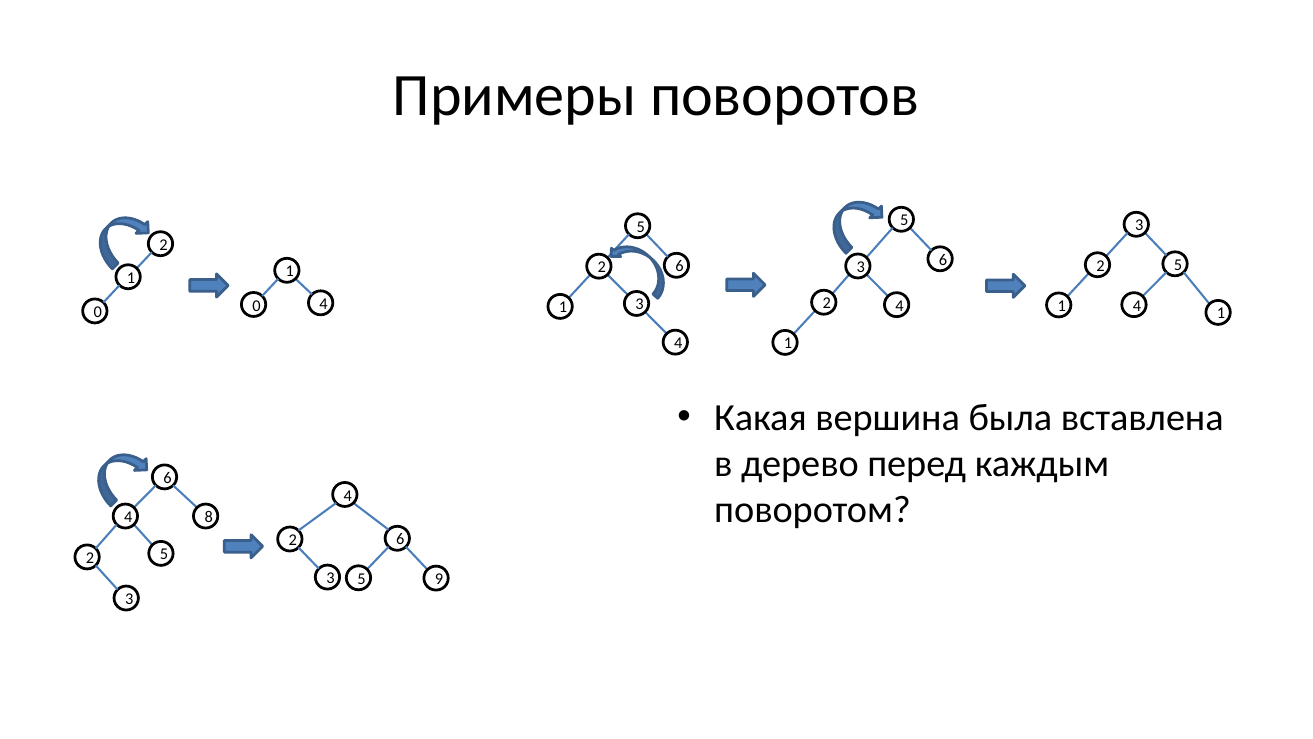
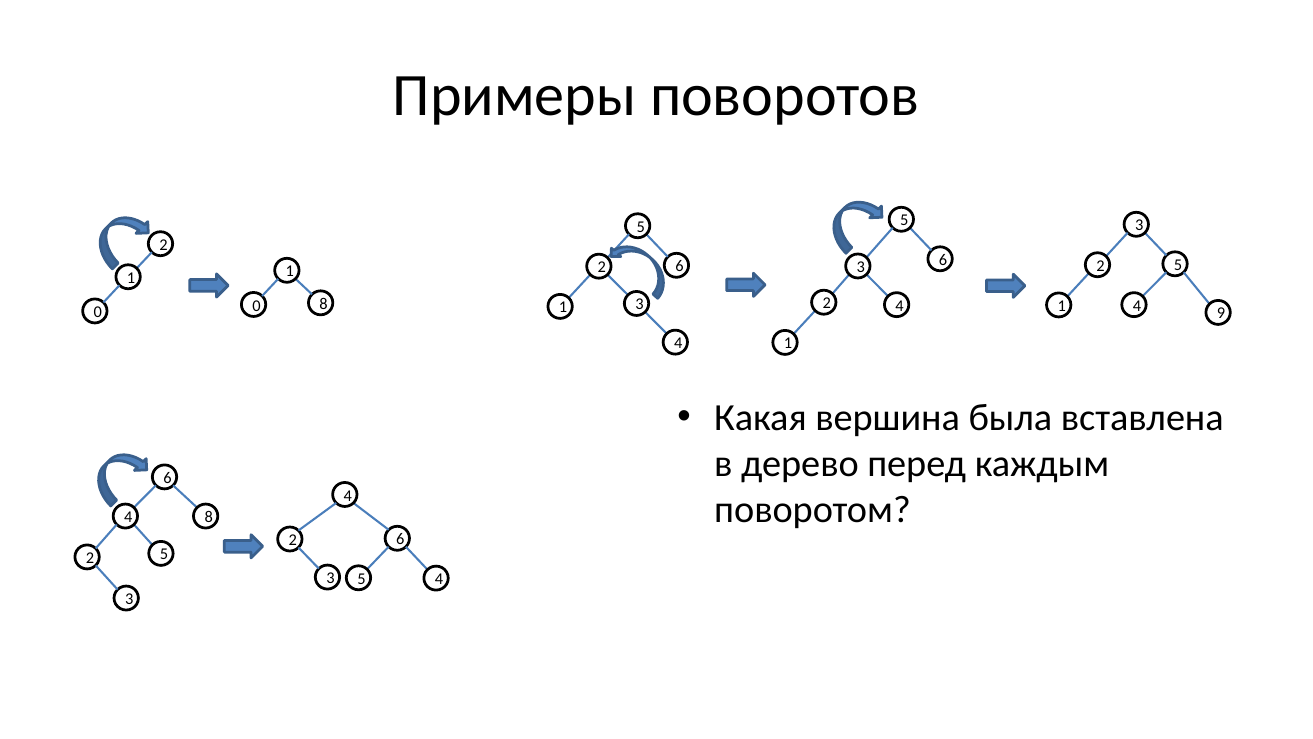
1 1: 1 -> 9
0 4: 4 -> 8
5 9: 9 -> 4
